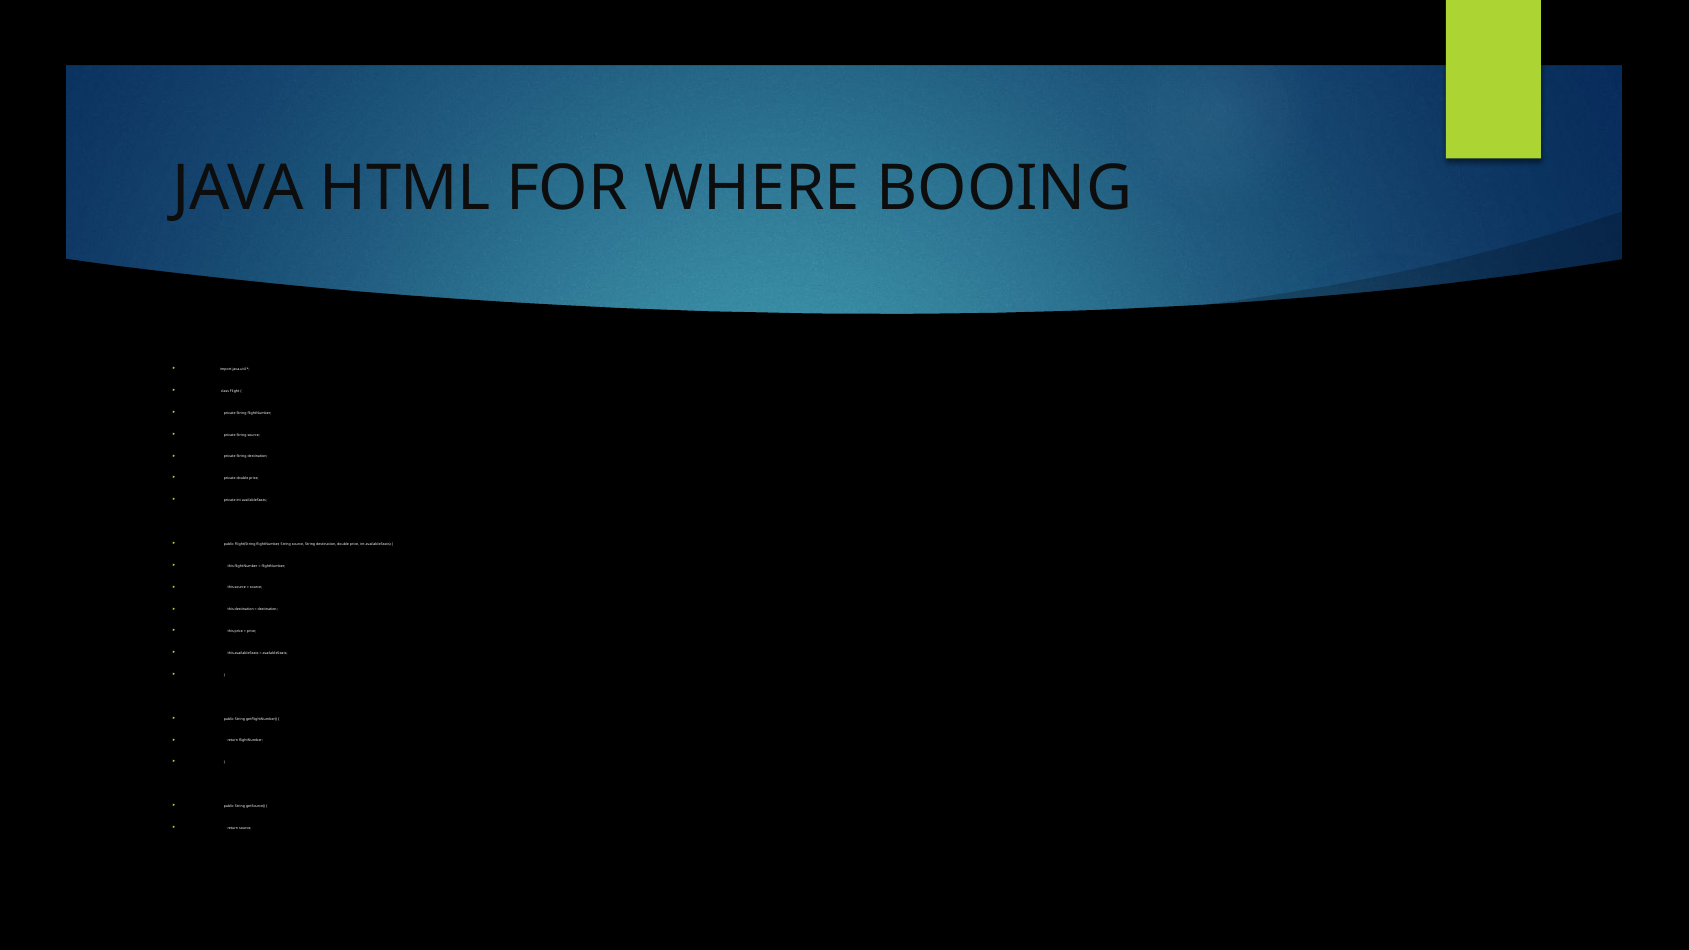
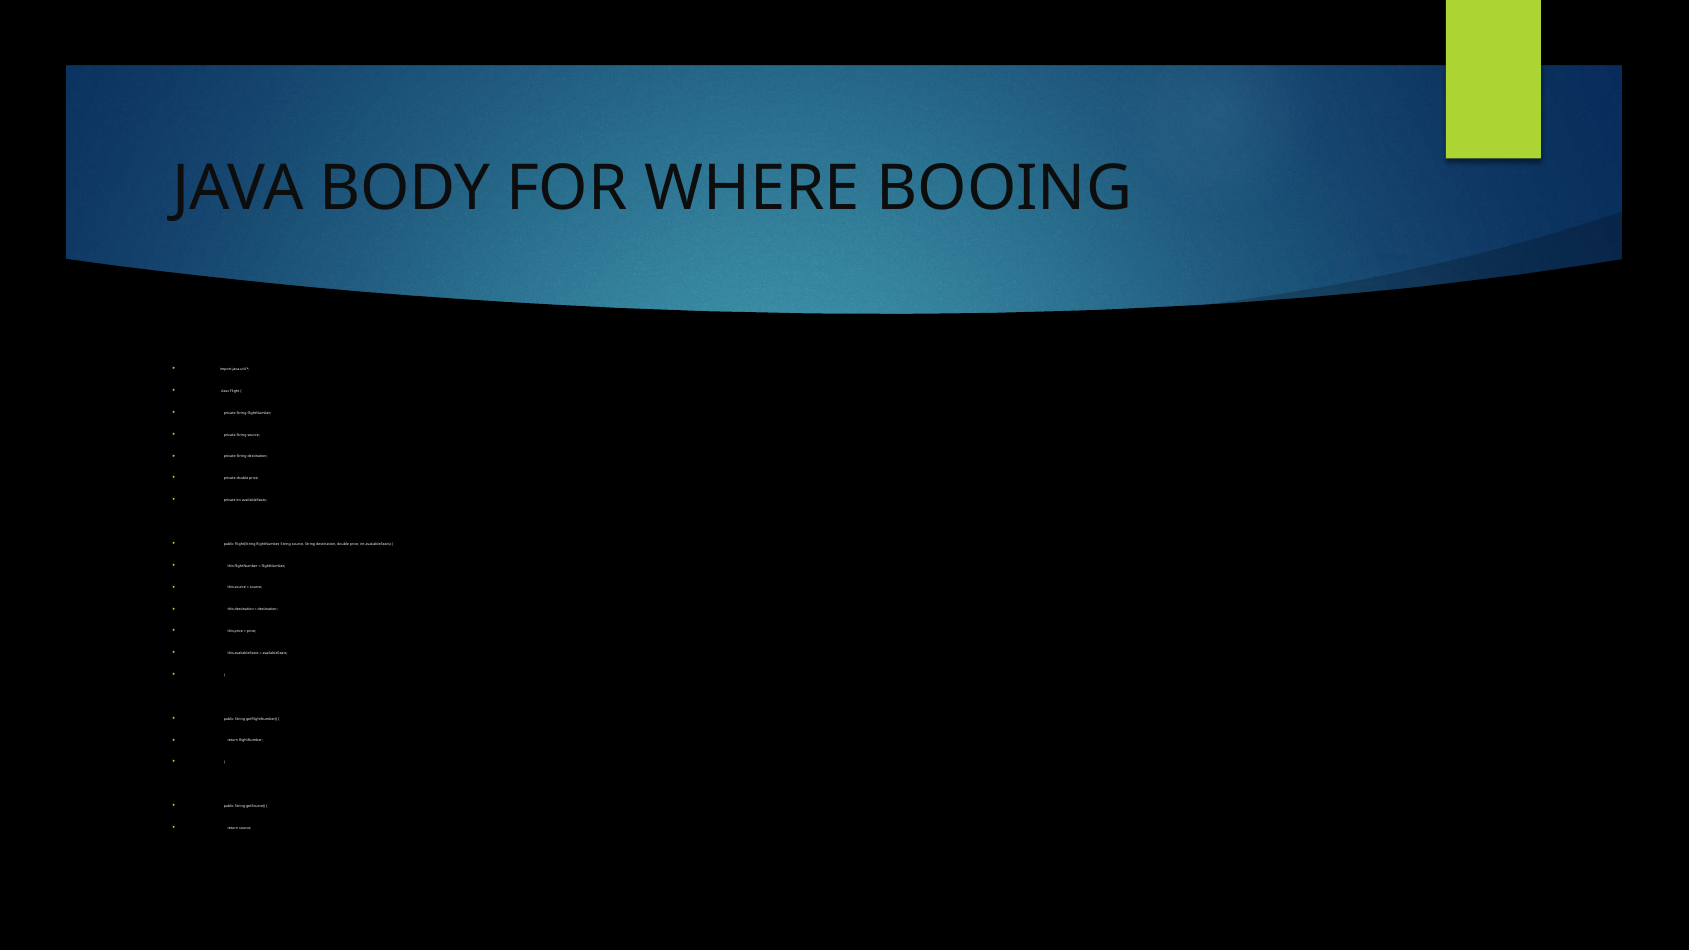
HTML: HTML -> BODY
